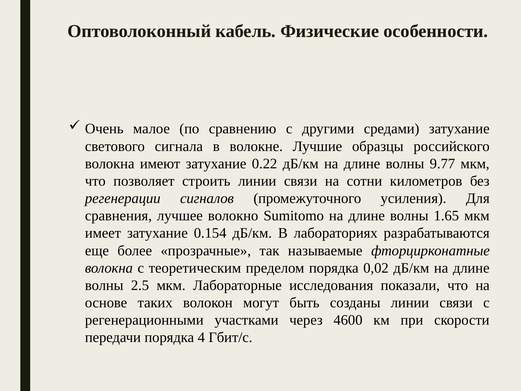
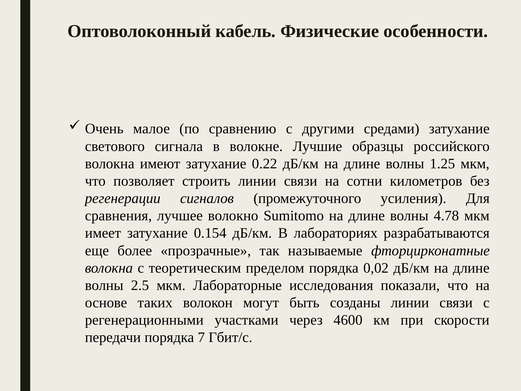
9.77: 9.77 -> 1.25
1.65: 1.65 -> 4.78
4: 4 -> 7
